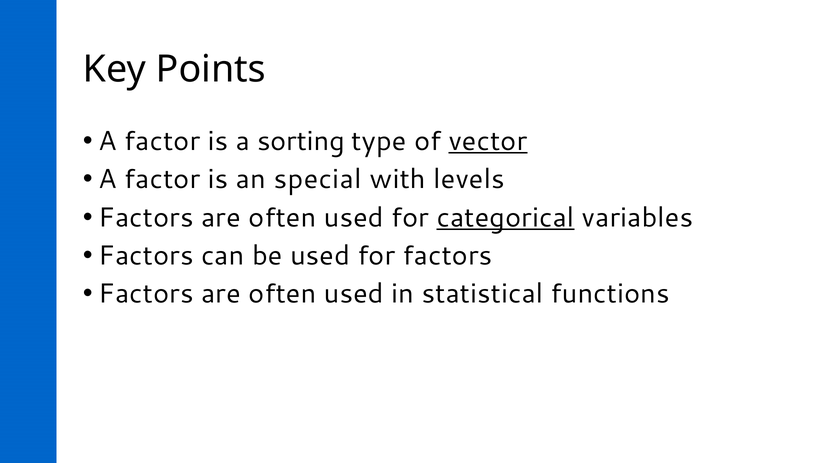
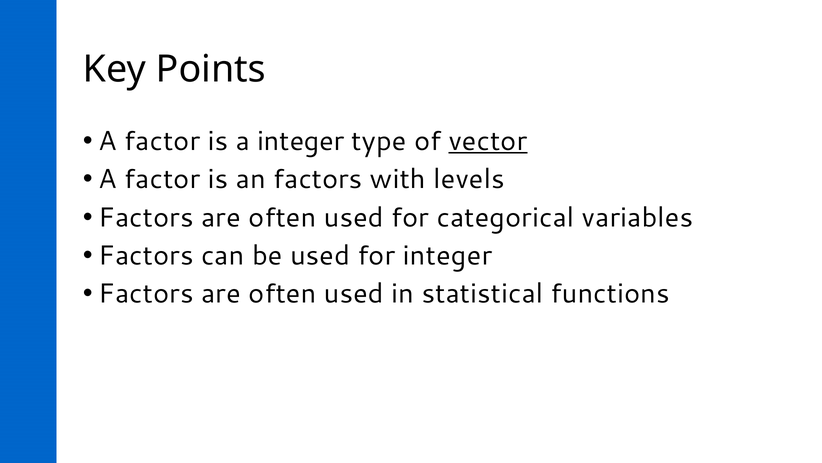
a sorting: sorting -> integer
an special: special -> factors
categorical underline: present -> none
for factors: factors -> integer
